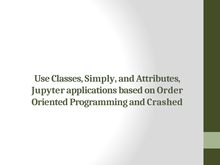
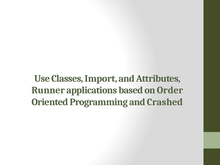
Simply: Simply -> Import
Jupyter: Jupyter -> Runner
